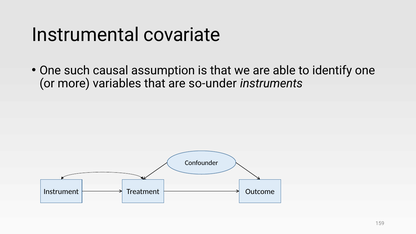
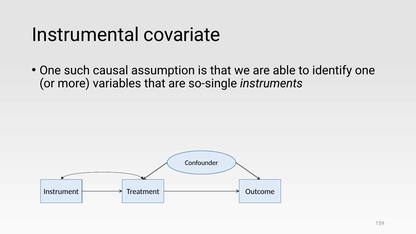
so-under: so-under -> so-single
